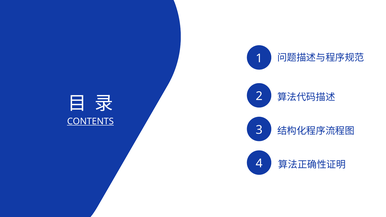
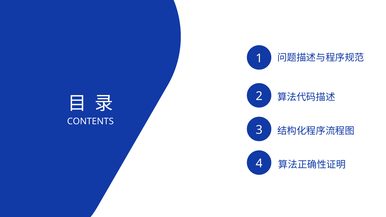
CONTENTS underline: present -> none
